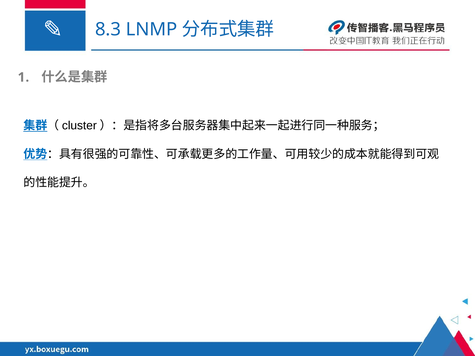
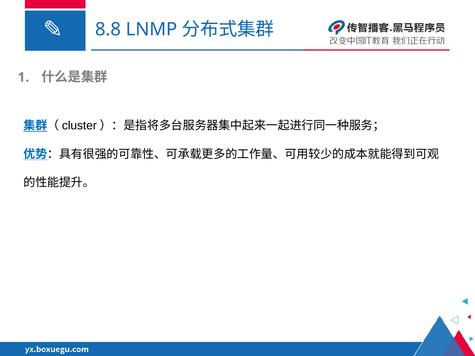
8.3: 8.3 -> 8.8
